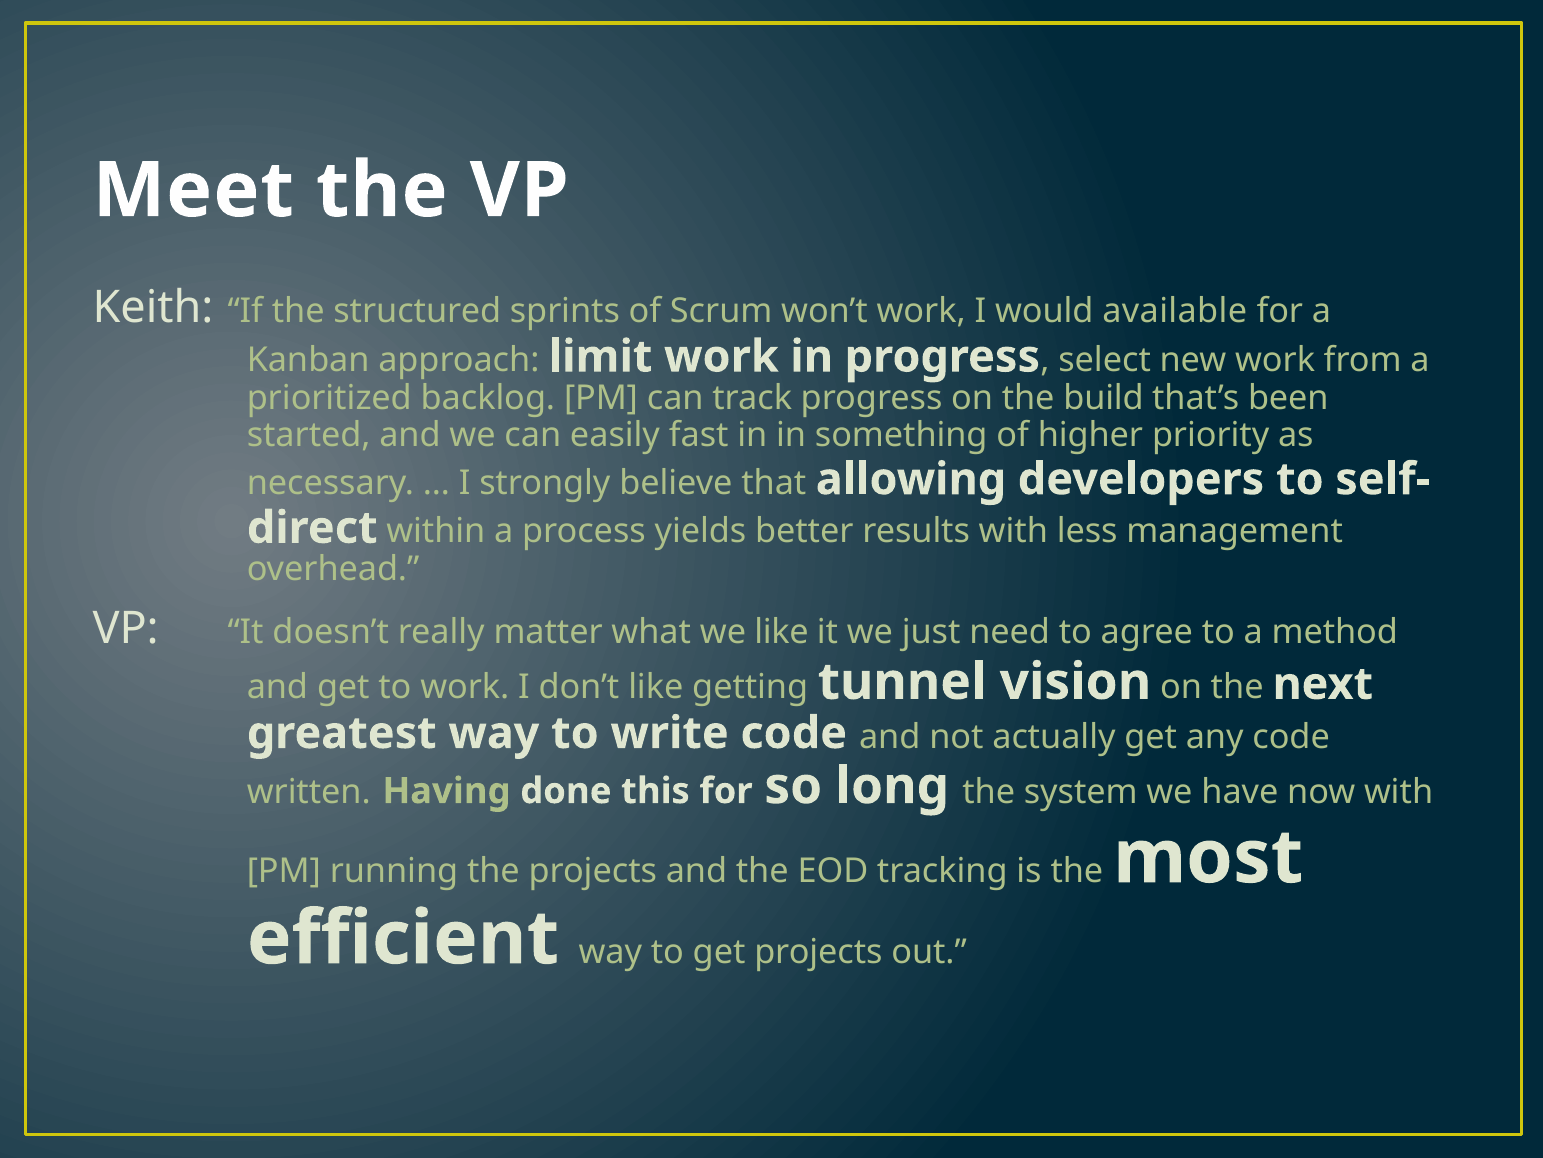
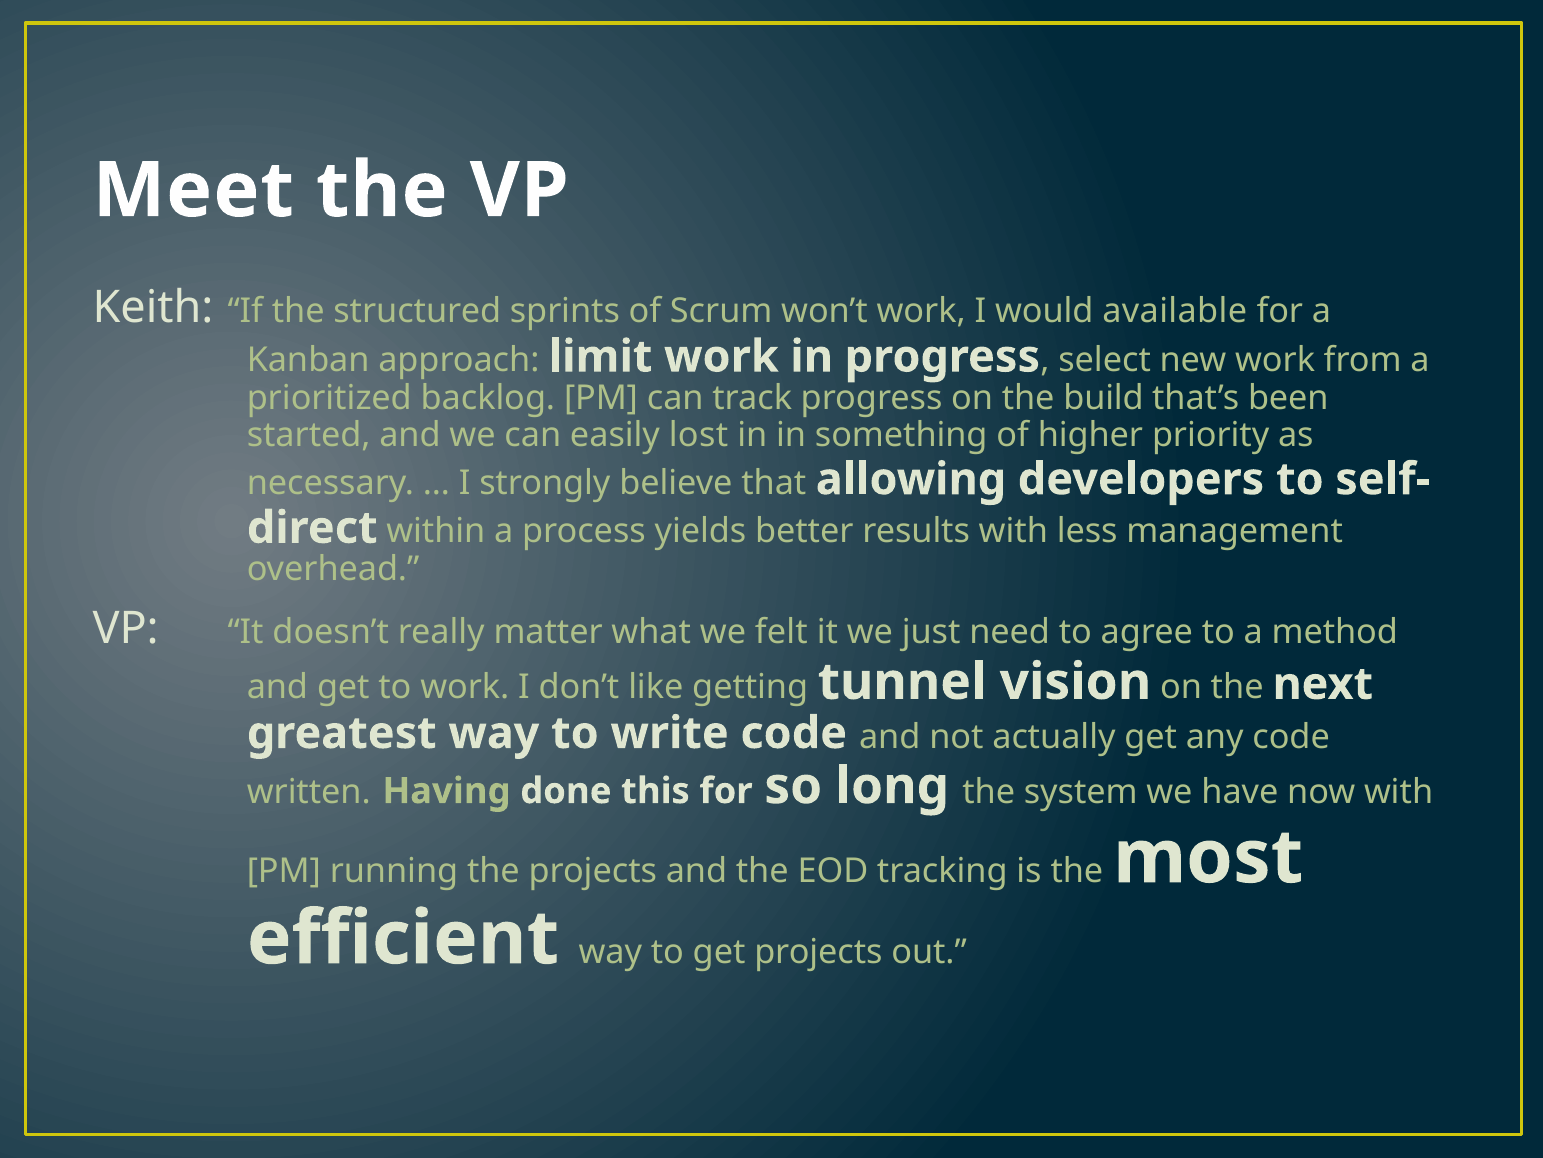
fast: fast -> lost
we like: like -> felt
